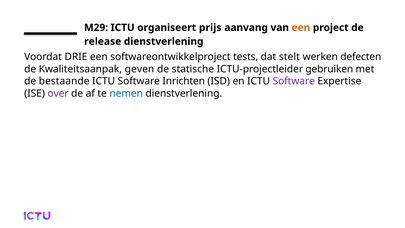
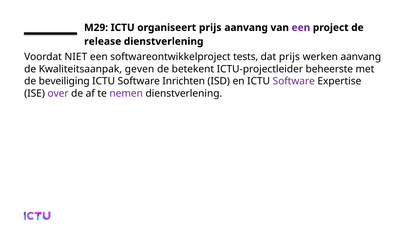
een at (301, 28) colour: orange -> purple
DRIE: DRIE -> NIET
dat stelt: stelt -> prijs
werken defecten: defecten -> aanvang
statische: statische -> betekent
gebruiken: gebruiken -> beheerste
bestaande: bestaande -> beveiliging
nemen colour: blue -> purple
